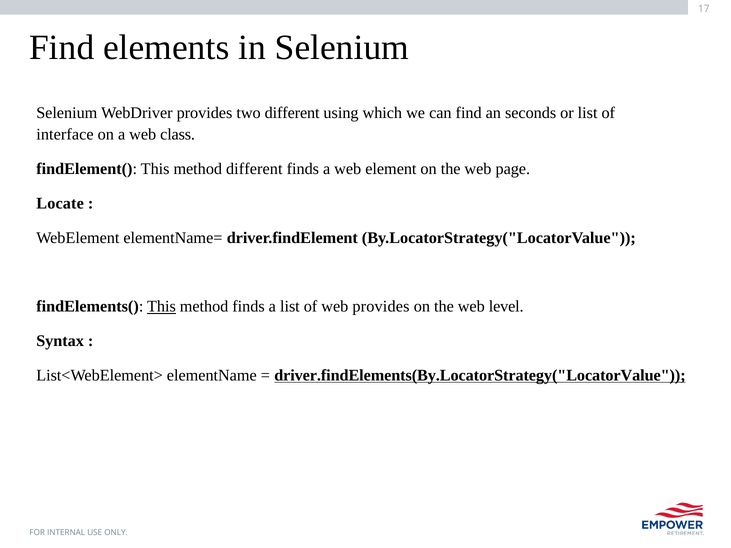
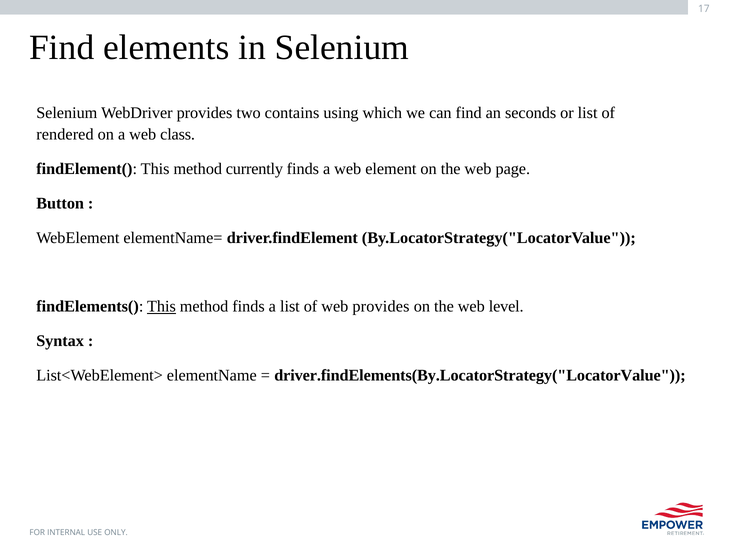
two different: different -> contains
interface: interface -> rendered
method different: different -> currently
Locate: Locate -> Button
driver.findElements(By.LocatorStrategy("LocatorValue underline: present -> none
